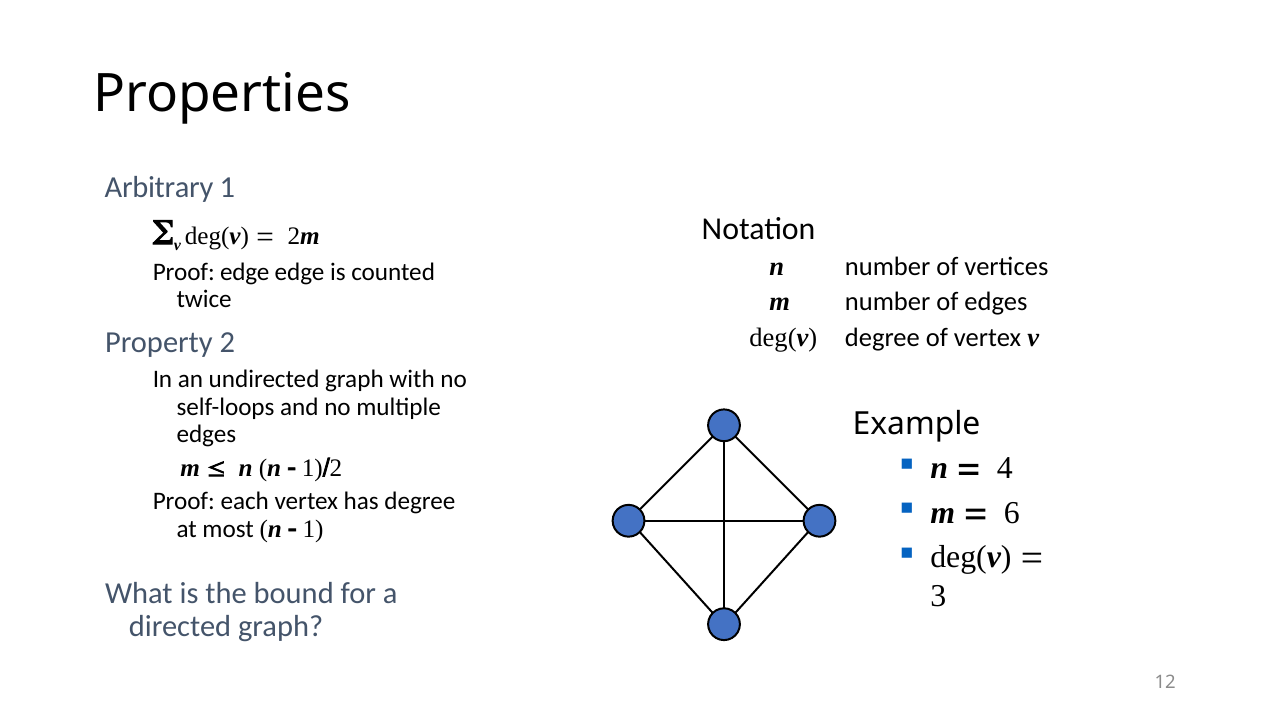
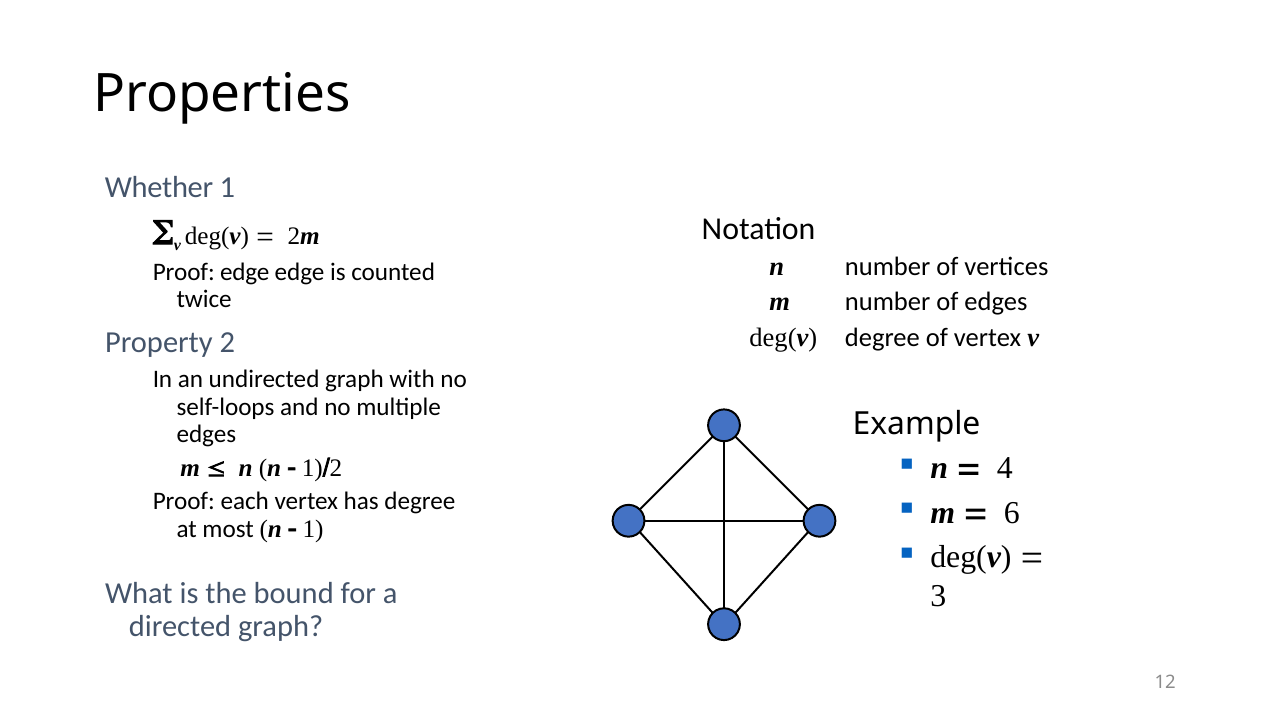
Arbitrary: Arbitrary -> Whether
